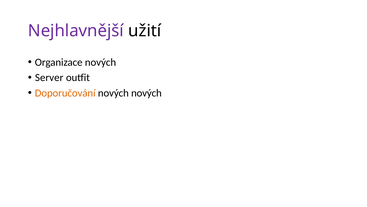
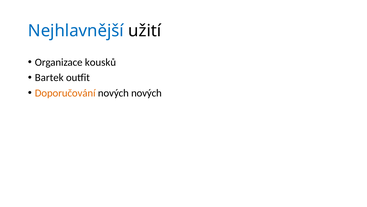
Nejhlavnější colour: purple -> blue
Organizace nových: nových -> kousků
Server: Server -> Bartek
